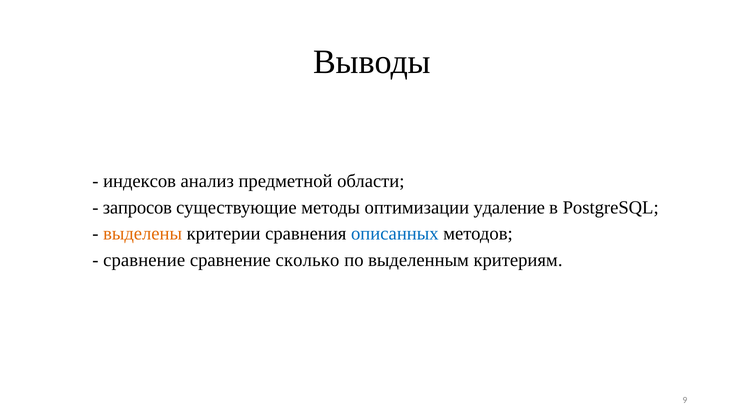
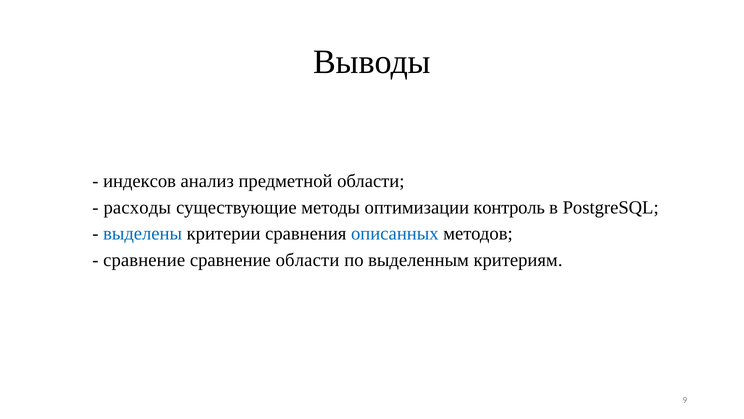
запросов: запросов -> расходы
удаление: удаление -> контроль
выделены colour: orange -> blue
сравнение сколько: сколько -> области
